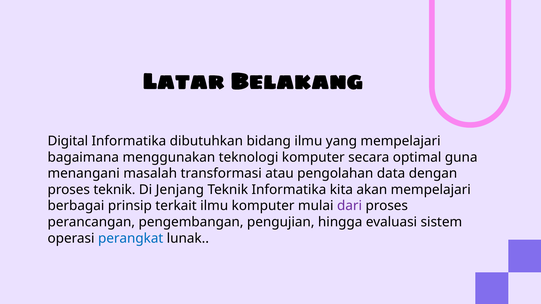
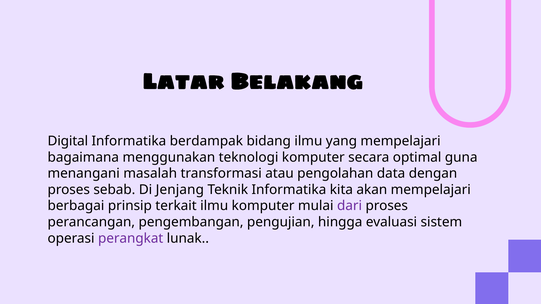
dibutuhkan: dibutuhkan -> berdampak
proses teknik: teknik -> sebab
perangkat colour: blue -> purple
